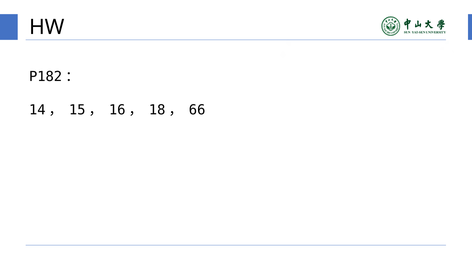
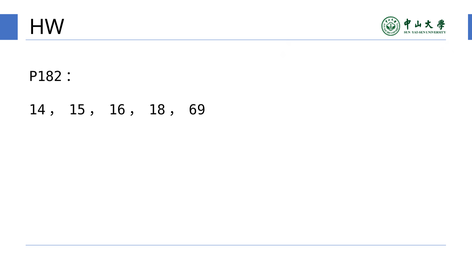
66: 66 -> 69
